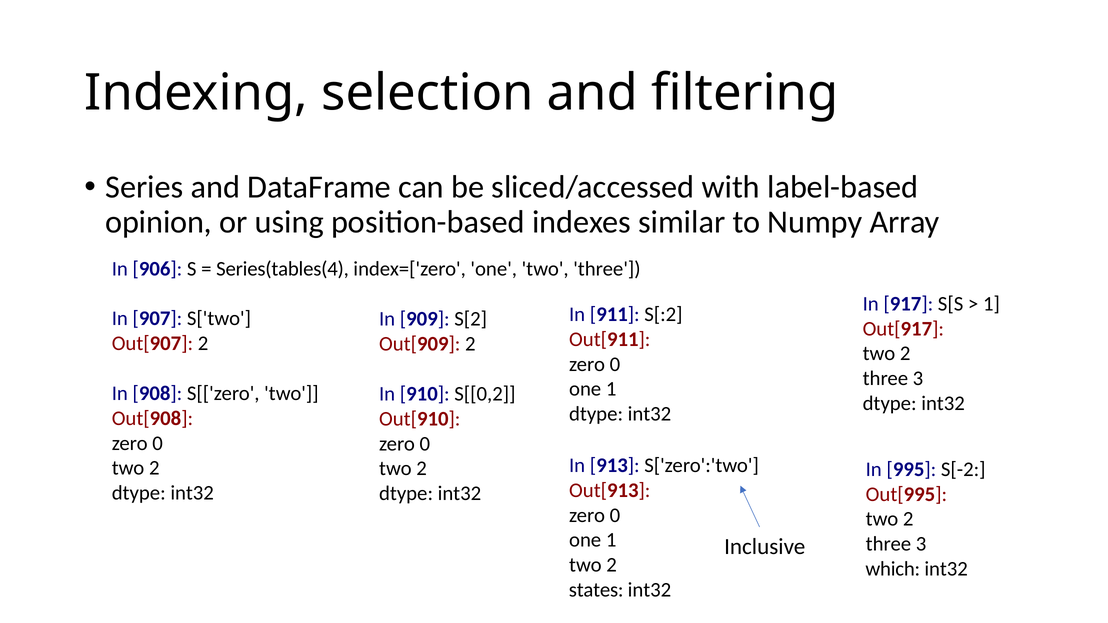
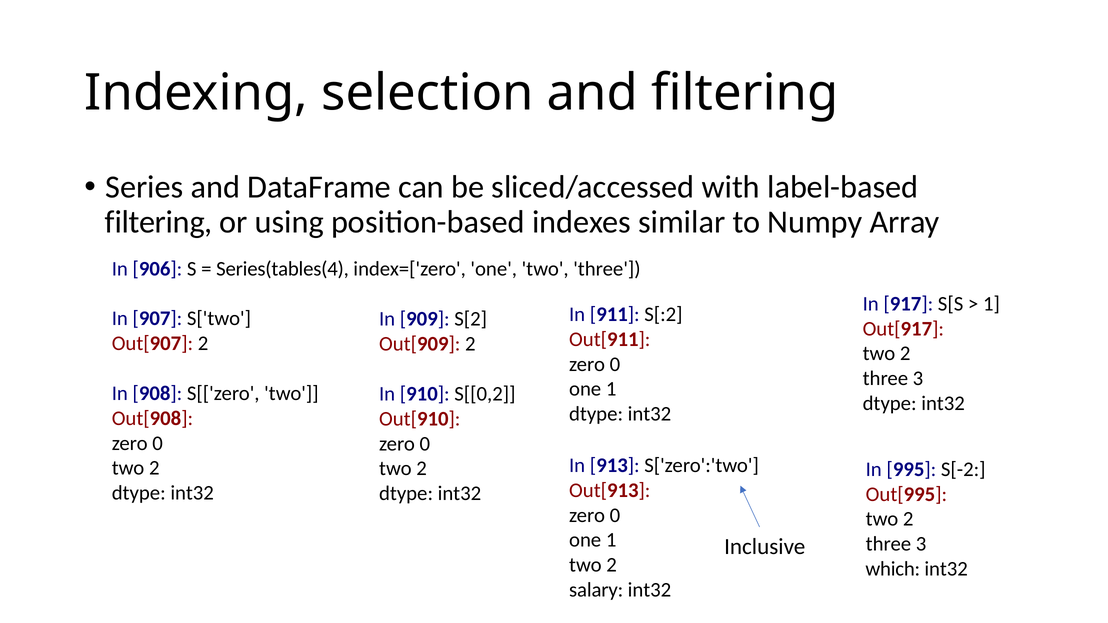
opinion at (159, 222): opinion -> filtering
states: states -> salary
